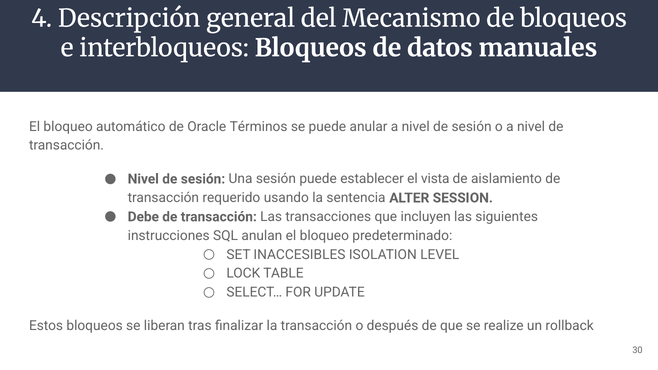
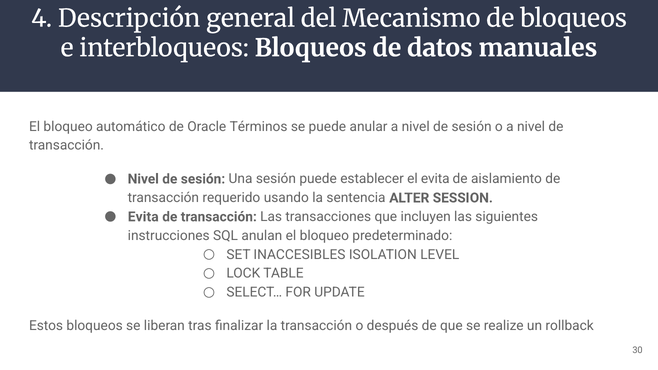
el vista: vista -> evita
Debe at (143, 217): Debe -> Evita
